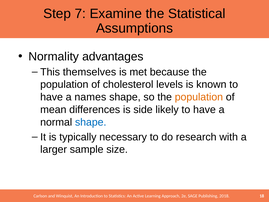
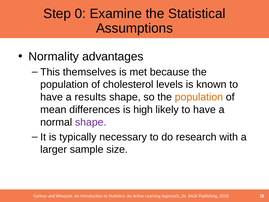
7: 7 -> 0
names: names -> results
side: side -> high
shape at (91, 122) colour: blue -> purple
